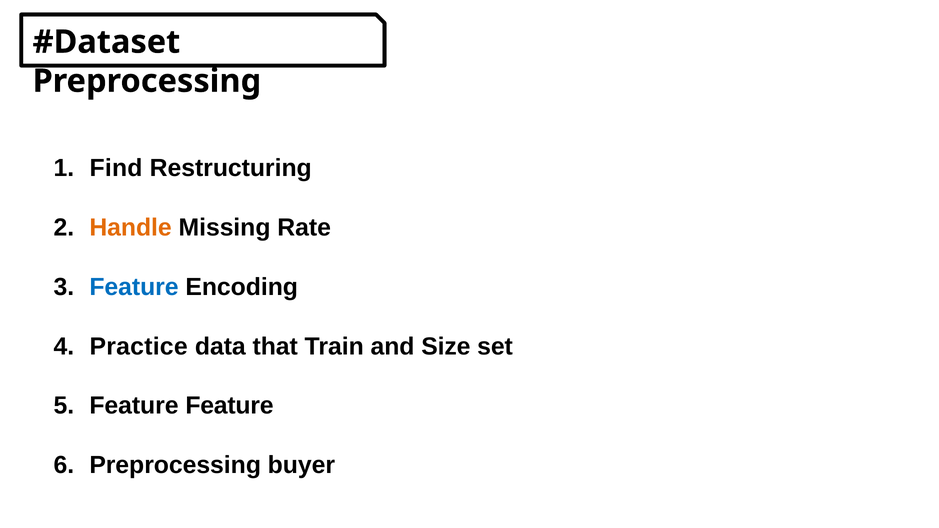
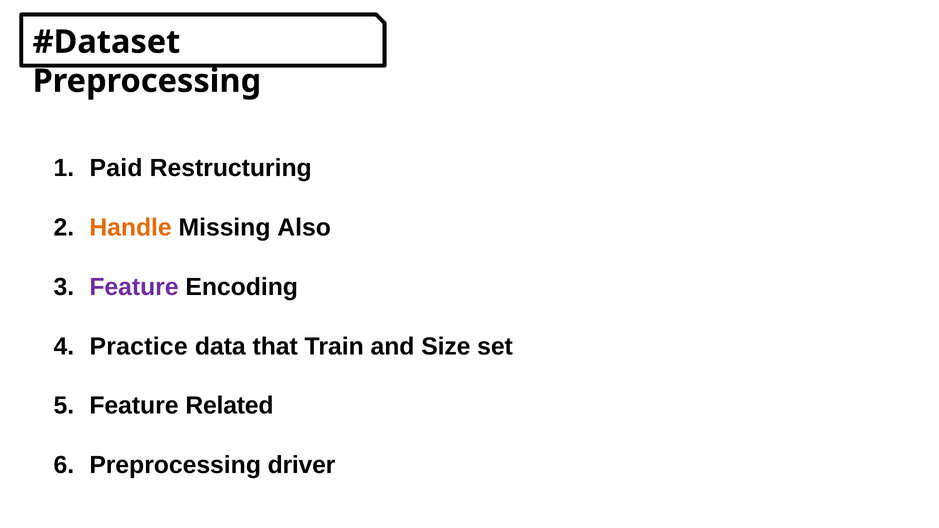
Find: Find -> Paid
Rate: Rate -> Also
Feature at (134, 287) colour: blue -> purple
Feature Feature: Feature -> Related
buyer: buyer -> driver
